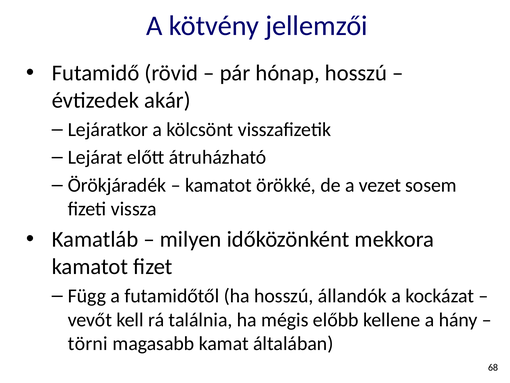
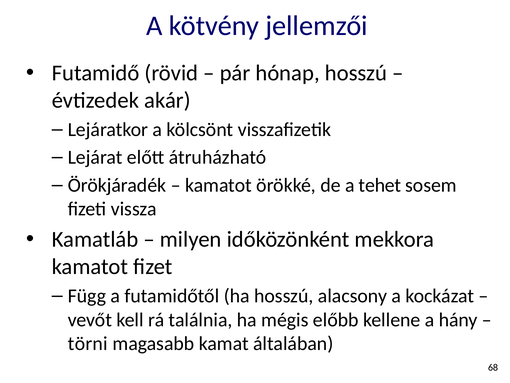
vezet: vezet -> tehet
állandók: állandók -> alacsony
